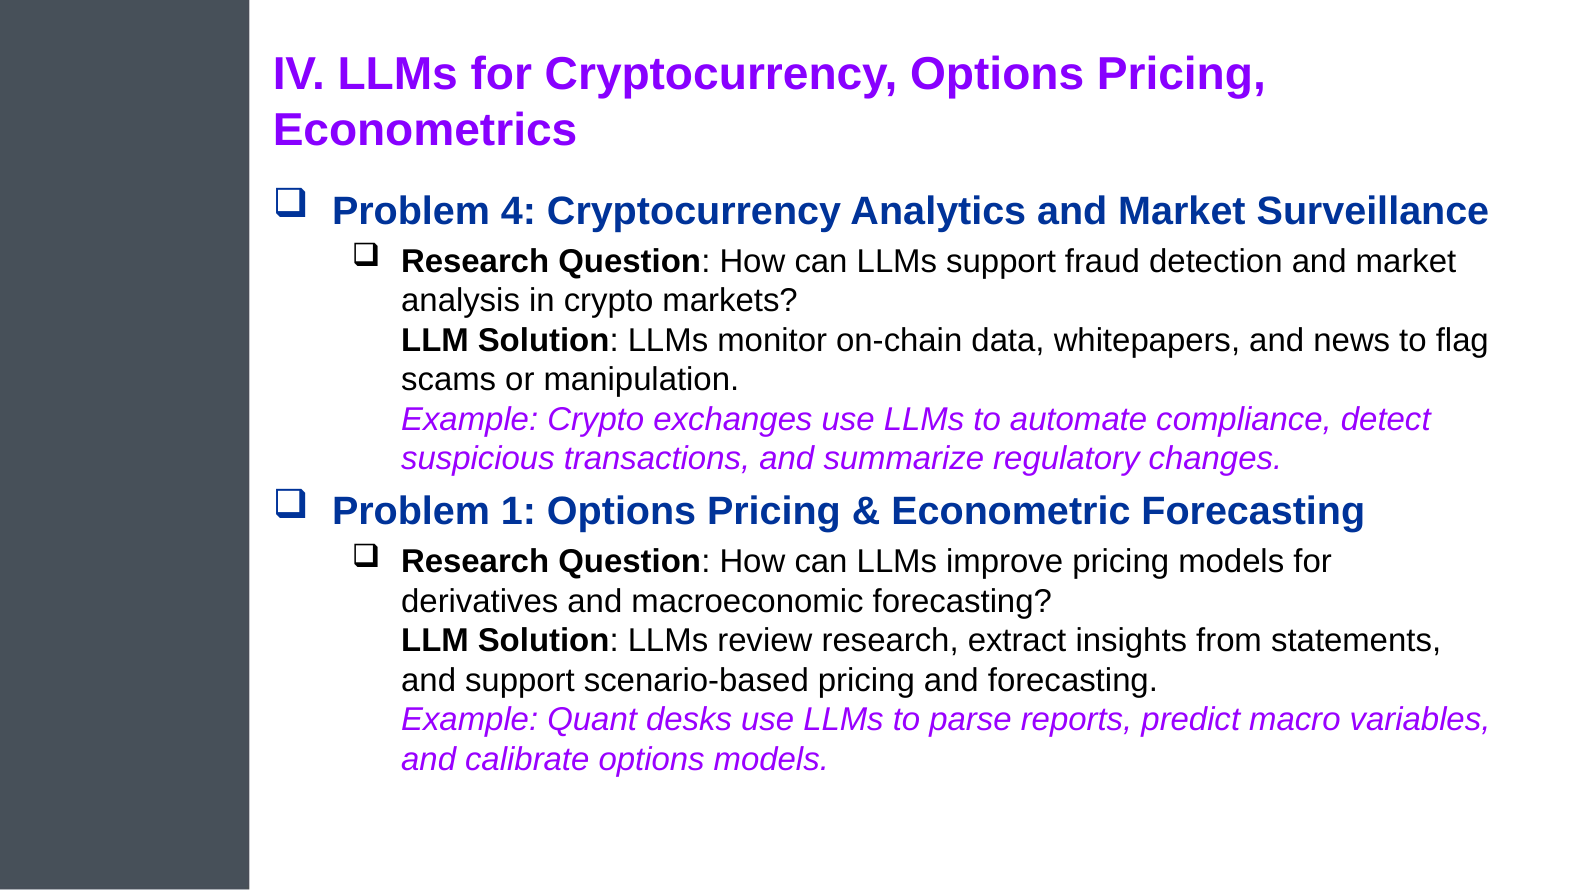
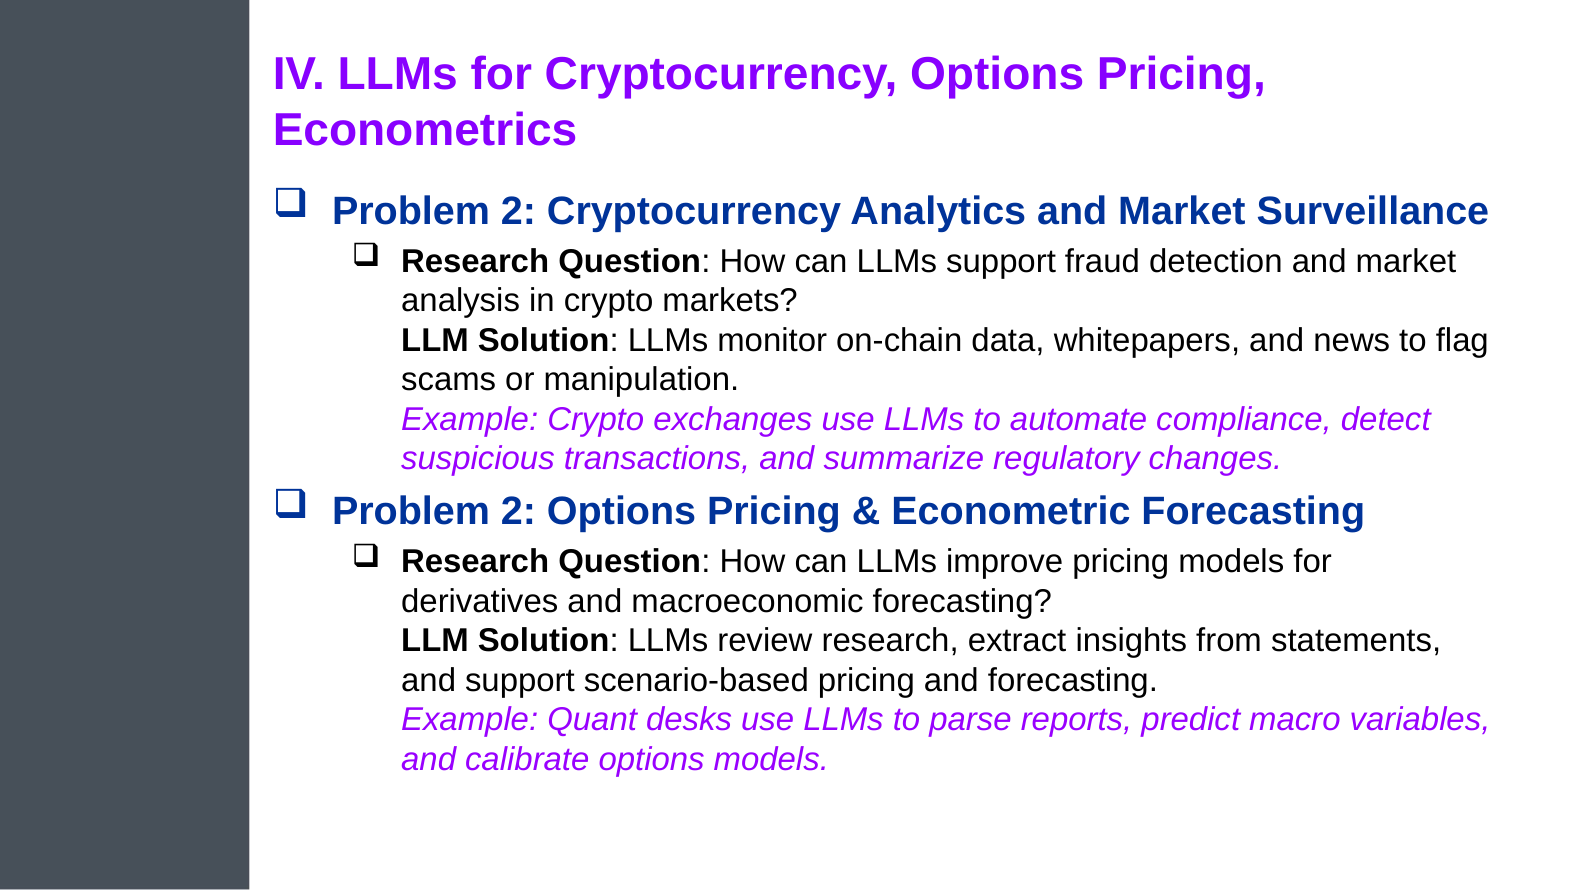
4 at (518, 211): 4 -> 2
1 at (518, 511): 1 -> 2
